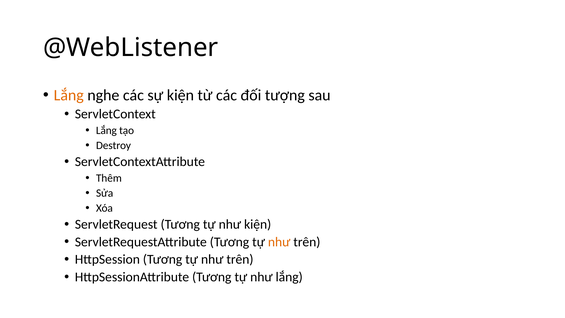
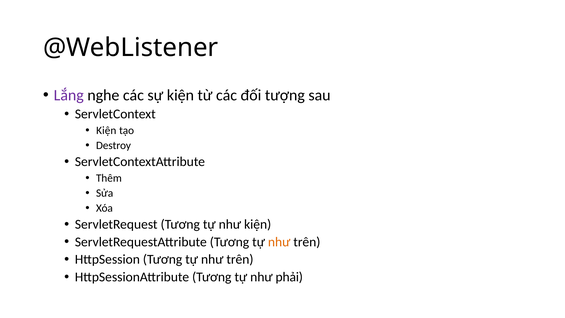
Lắng at (69, 95) colour: orange -> purple
Lắng at (106, 130): Lắng -> Kiện
như lắng: lắng -> phải
